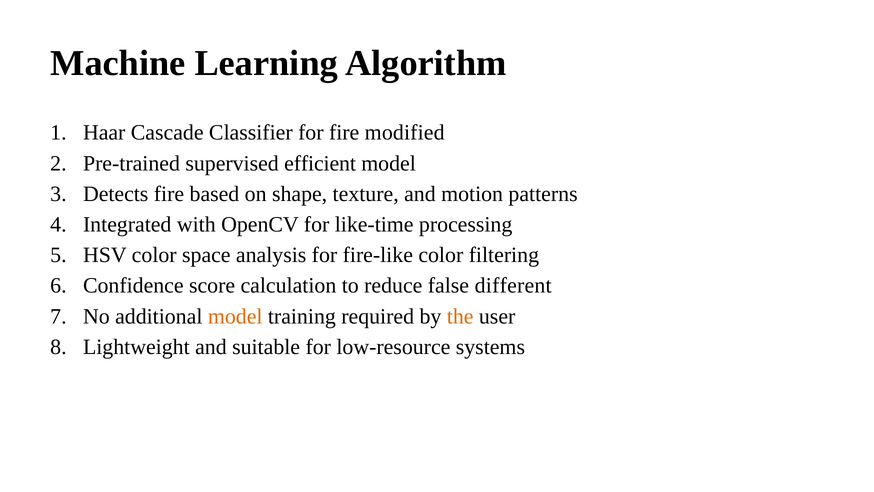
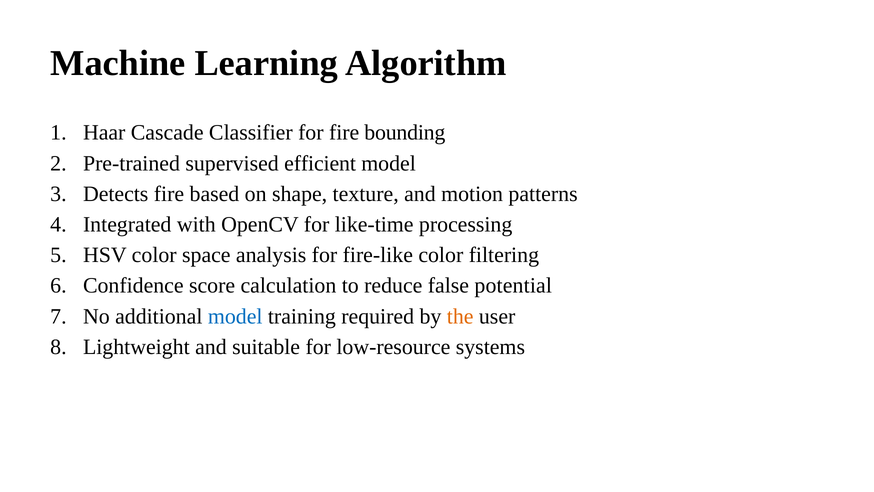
modified: modified -> bounding
different: different -> potential
model at (235, 316) colour: orange -> blue
